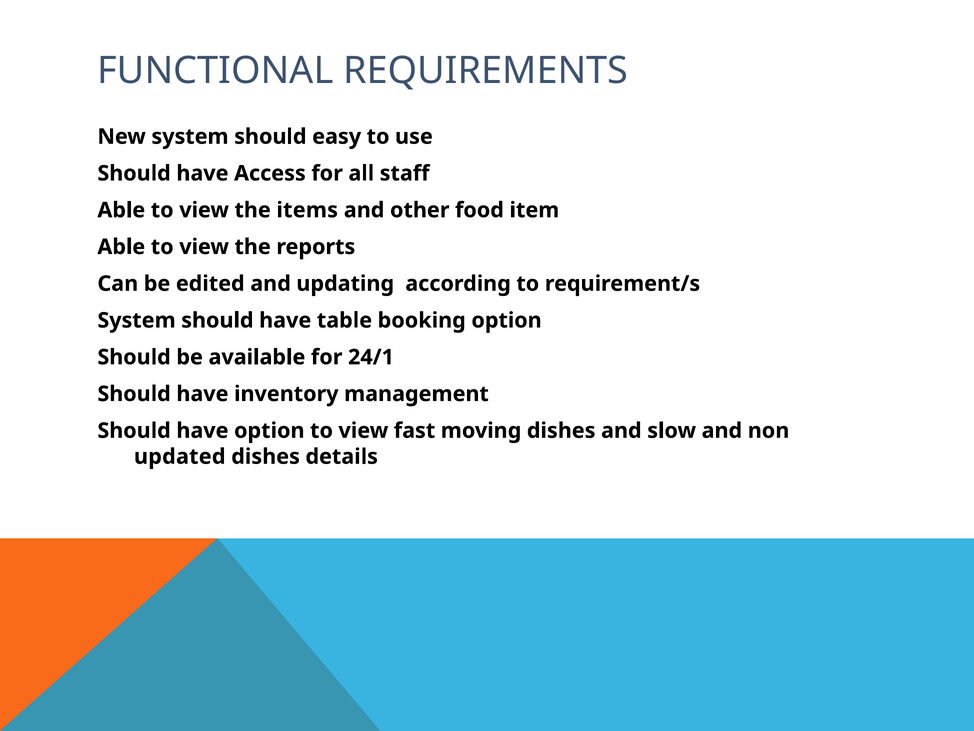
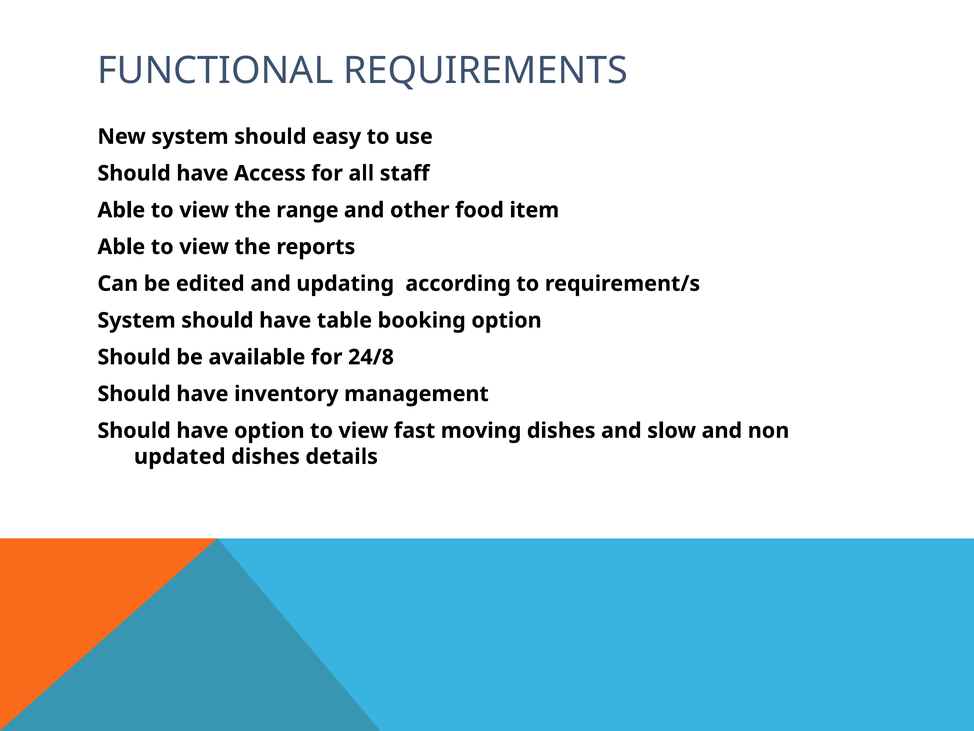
items: items -> range
24/1: 24/1 -> 24/8
